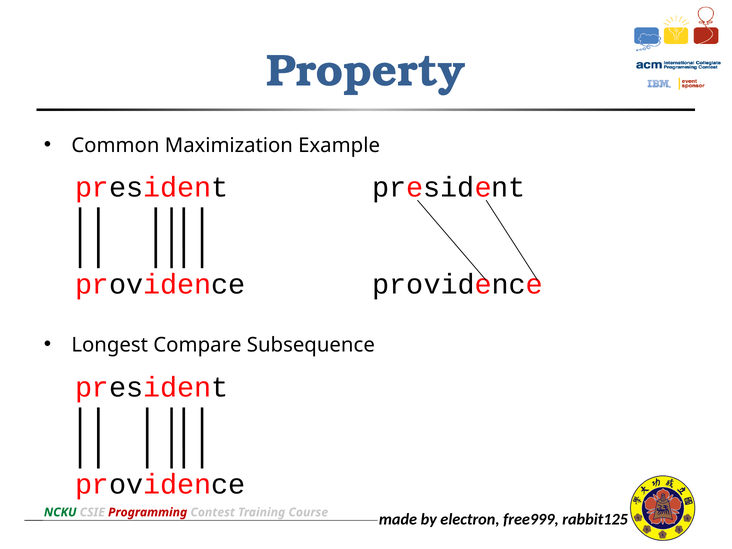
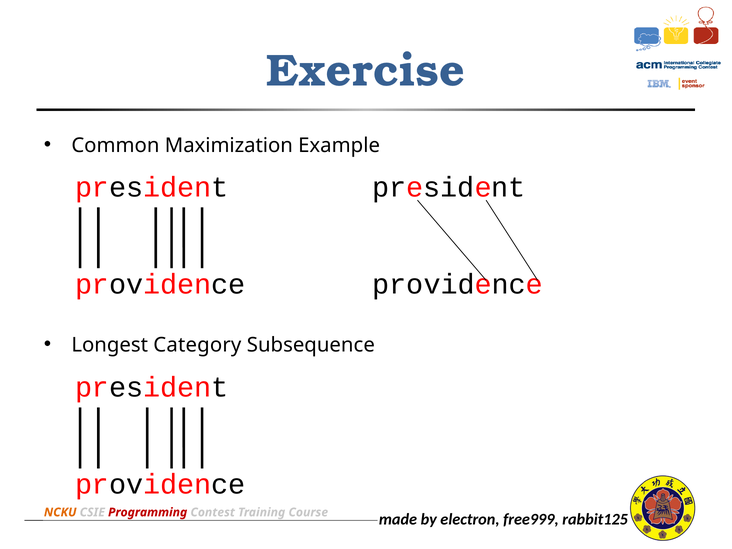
Property: Property -> Exercise
Compare: Compare -> Category
NCKU colour: green -> orange
